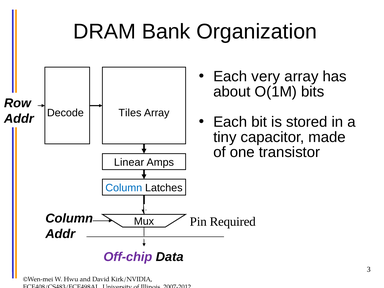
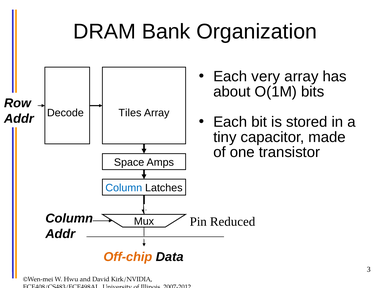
Linear: Linear -> Space
Required: Required -> Reduced
Off-chip colour: purple -> orange
